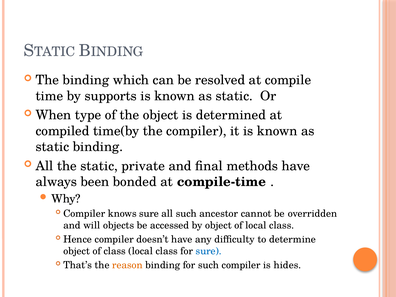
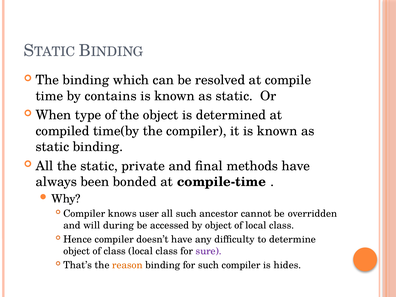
supports: supports -> contains
knows sure: sure -> user
objects: objects -> during
sure at (209, 251) colour: blue -> purple
